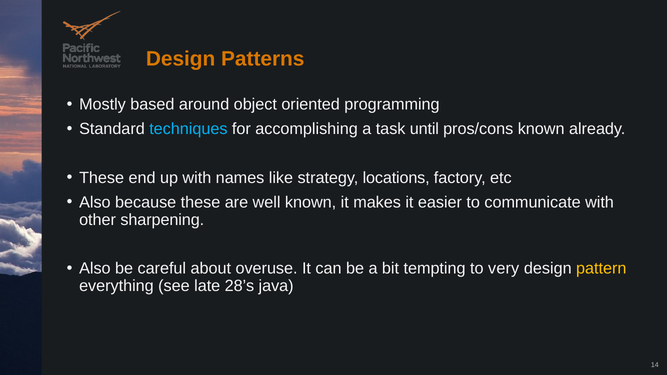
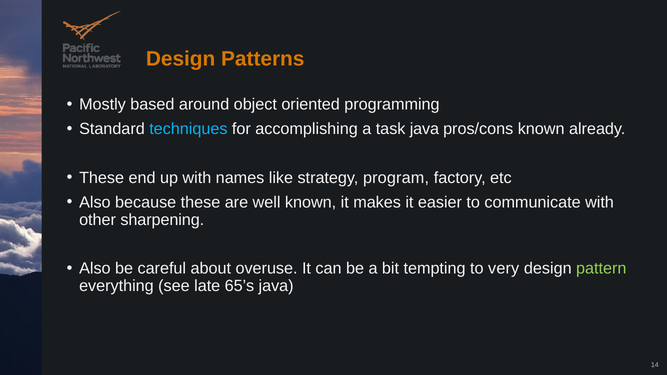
task until: until -> java
locations: locations -> program
pattern colour: yellow -> light green
28’s: 28’s -> 65’s
